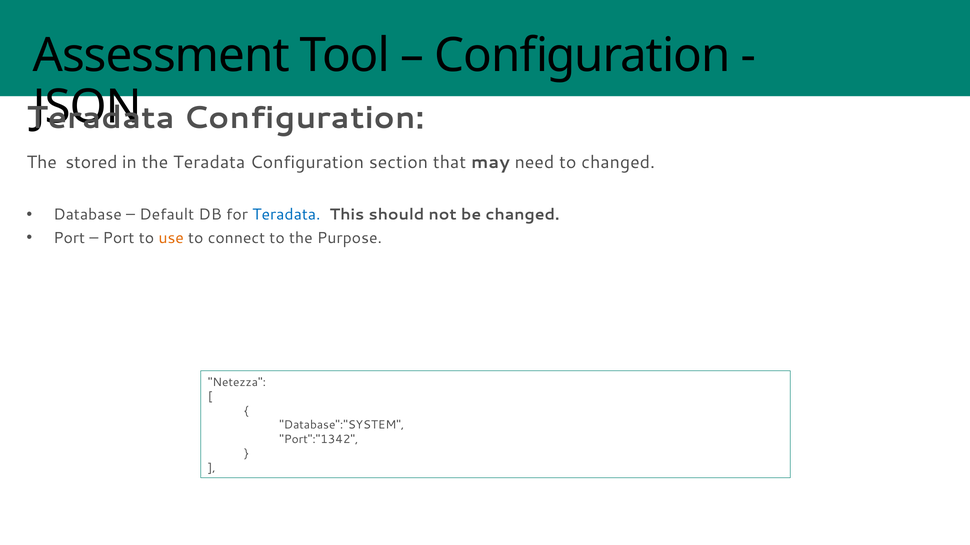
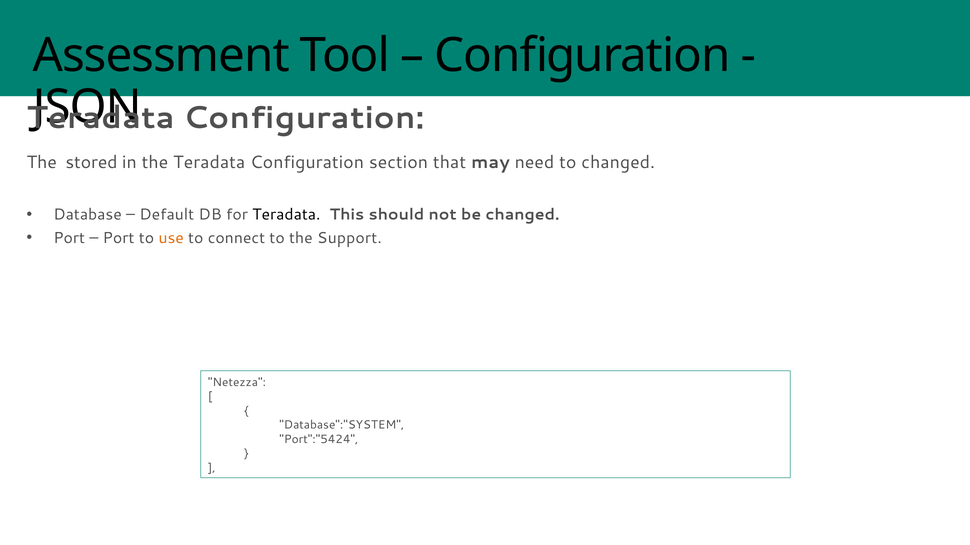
Teradata at (286, 215) colour: blue -> black
Purpose: Purpose -> Support
Port":"1342: Port":"1342 -> Port":"5424
